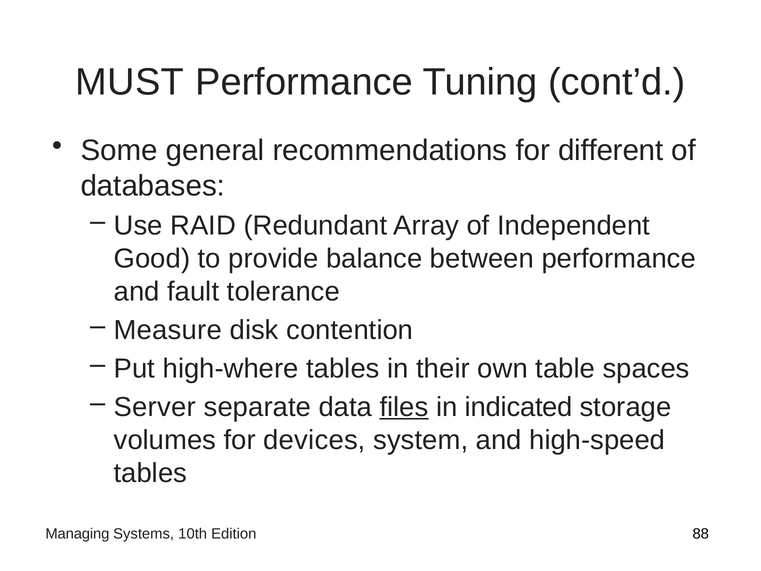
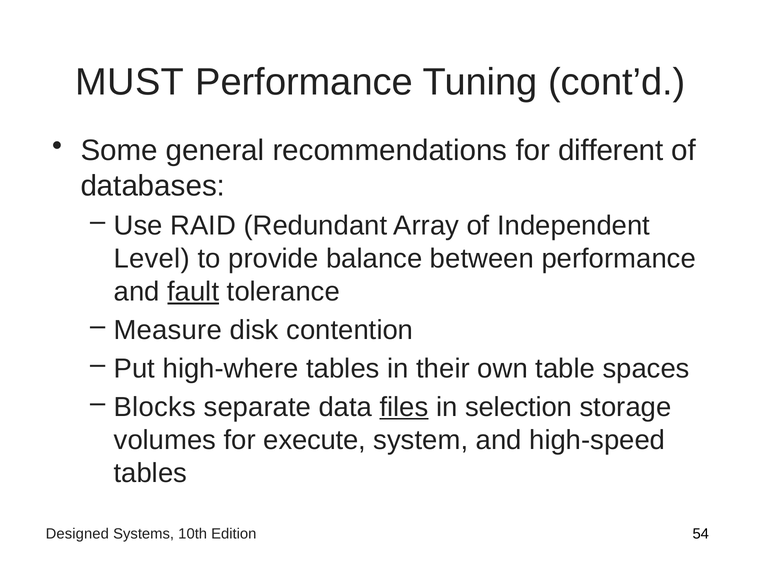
Good: Good -> Level
fault underline: none -> present
Server: Server -> Blocks
indicated: indicated -> selection
devices: devices -> execute
Managing: Managing -> Designed
88: 88 -> 54
